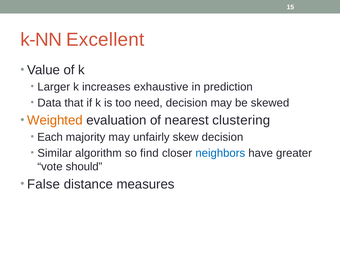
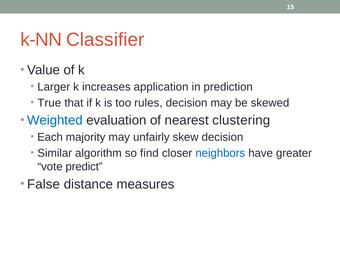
Excellent: Excellent -> Classifier
exhaustive: exhaustive -> application
Data: Data -> True
need: need -> rules
Weighted colour: orange -> blue
should: should -> predict
